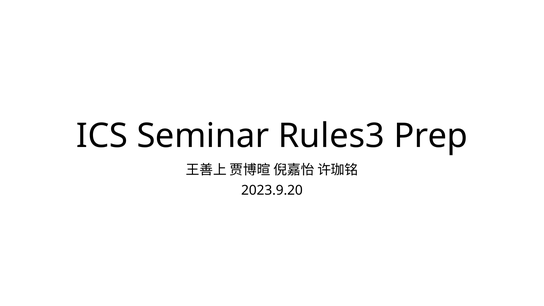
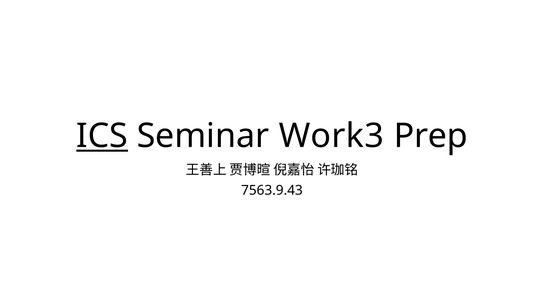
ICS underline: none -> present
Rules3: Rules3 -> Work3
2023.9.20: 2023.9.20 -> 7563.9.43
